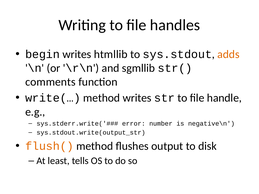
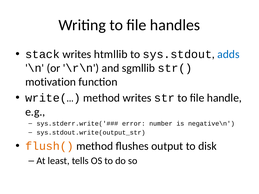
begin: begin -> stack
adds colour: orange -> blue
comments: comments -> motivation
